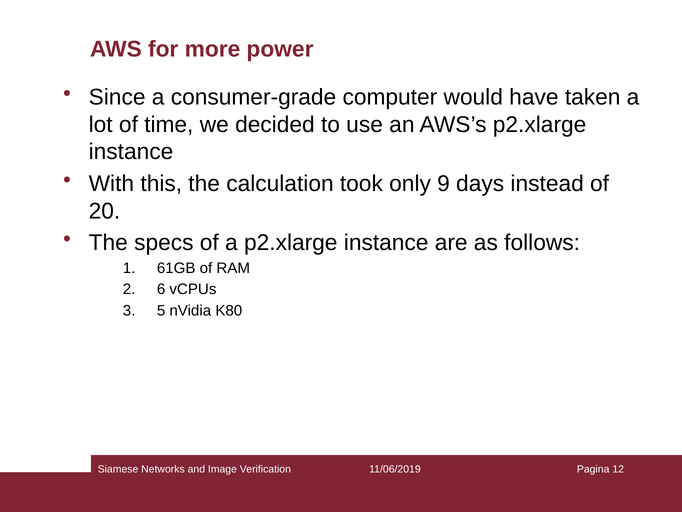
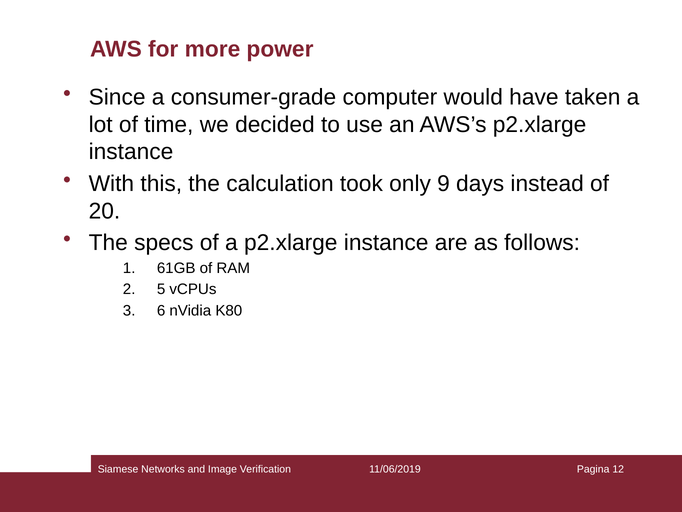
6: 6 -> 5
5: 5 -> 6
